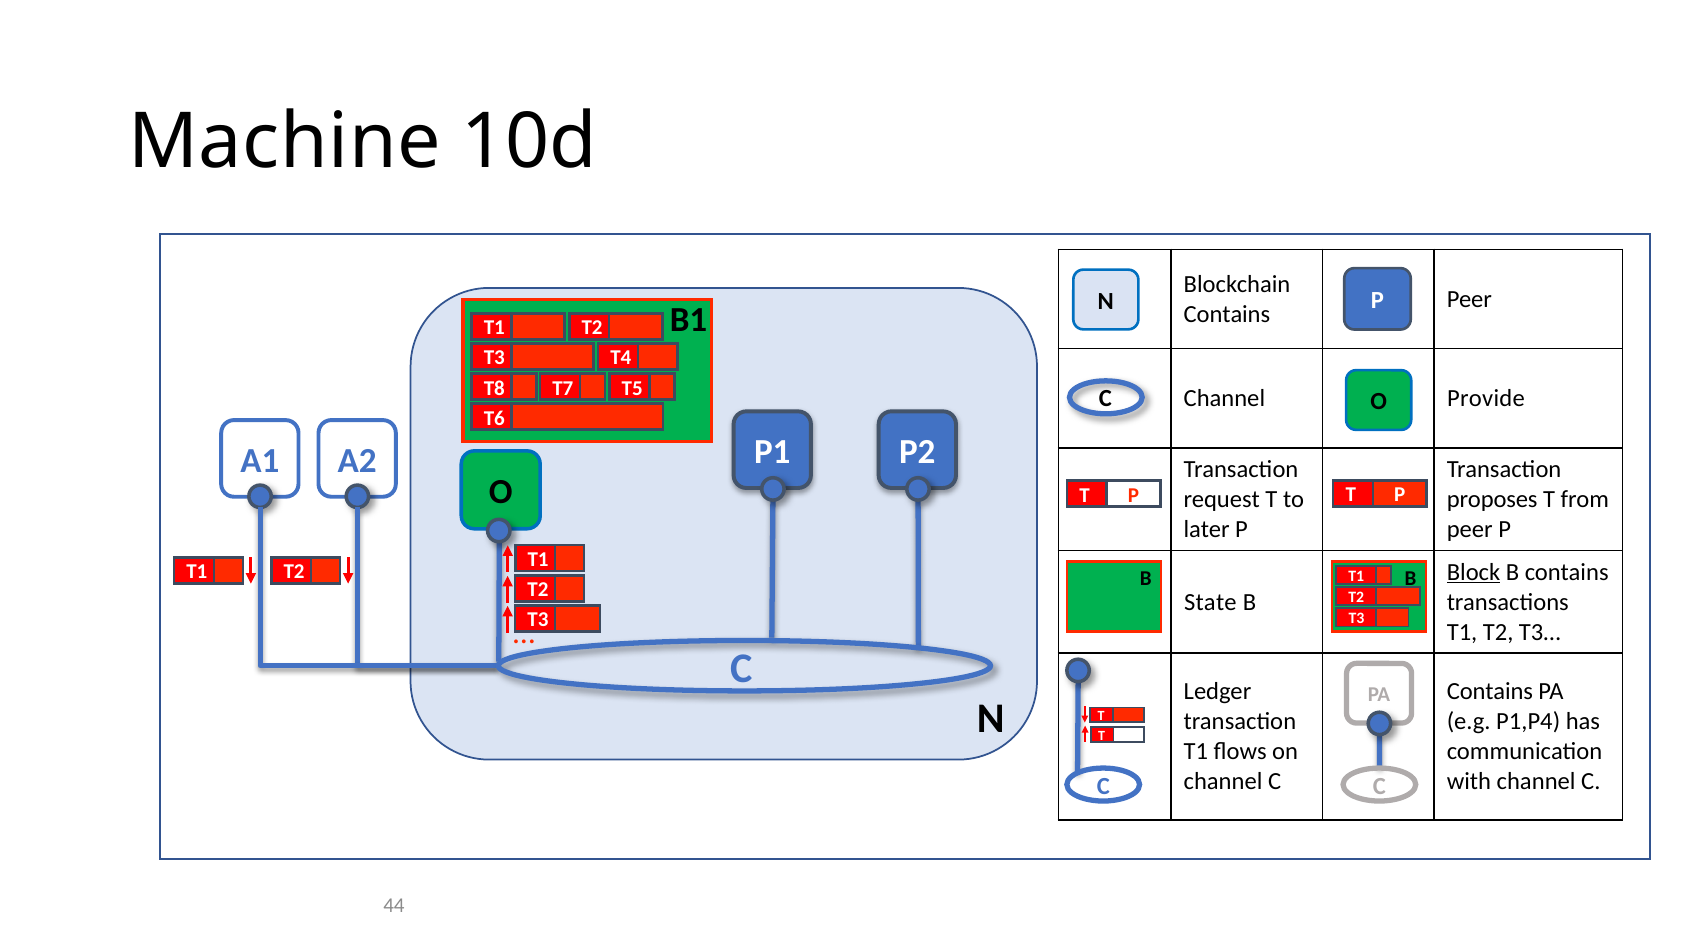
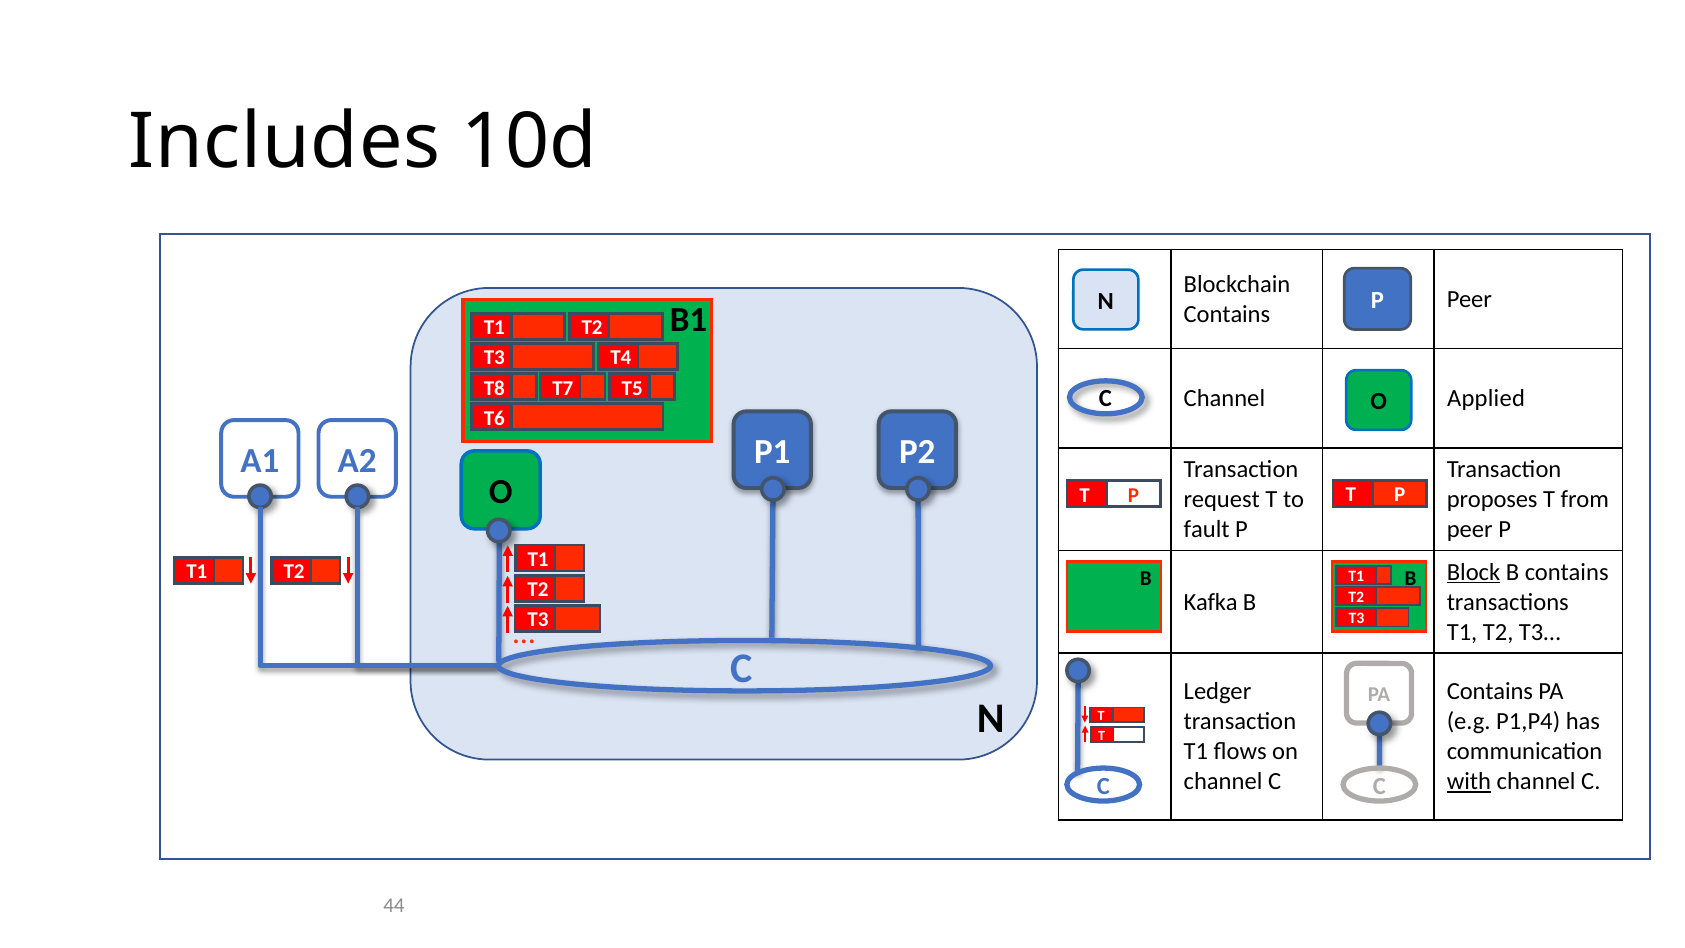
Machine: Machine -> Includes
Provide: Provide -> Applied
later: later -> fault
State: State -> Kafka
with underline: none -> present
